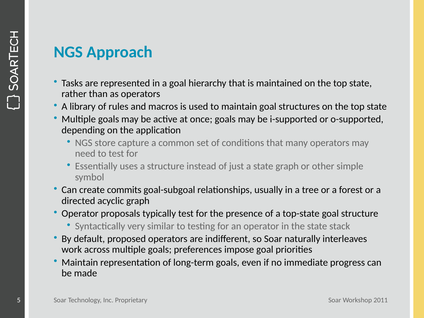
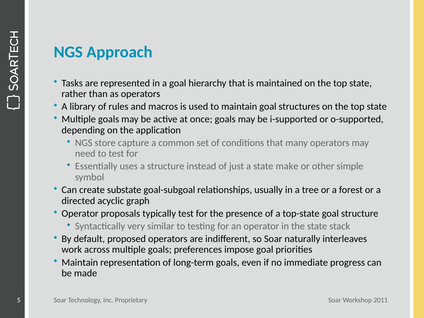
state graph: graph -> make
commits: commits -> substate
